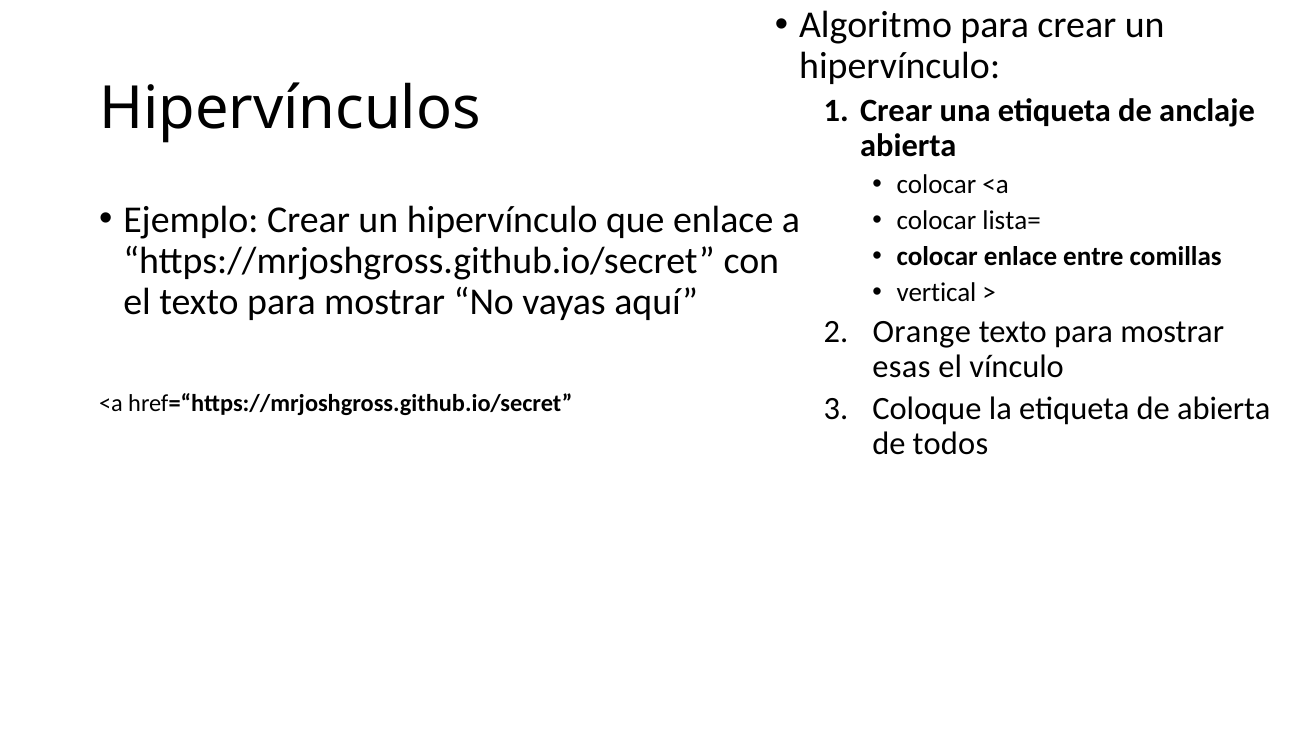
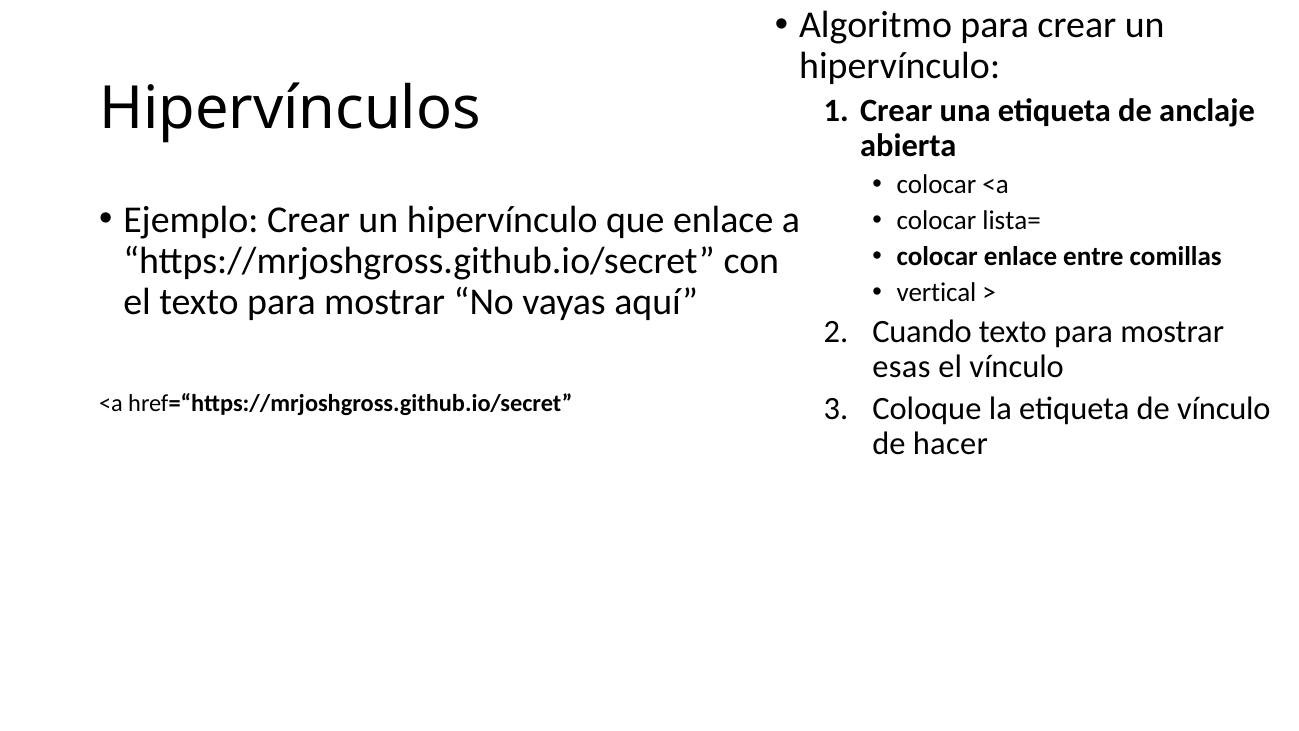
Orange: Orange -> Cuando
de abierta: abierta -> vínculo
todos: todos -> hacer
